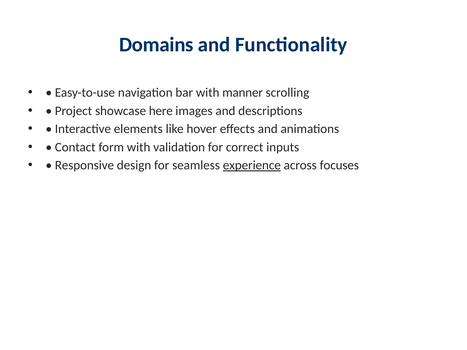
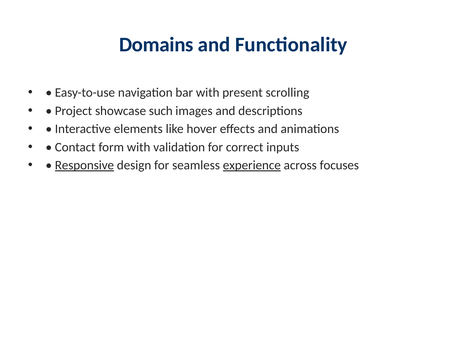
manner: manner -> present
here: here -> such
Responsive underline: none -> present
